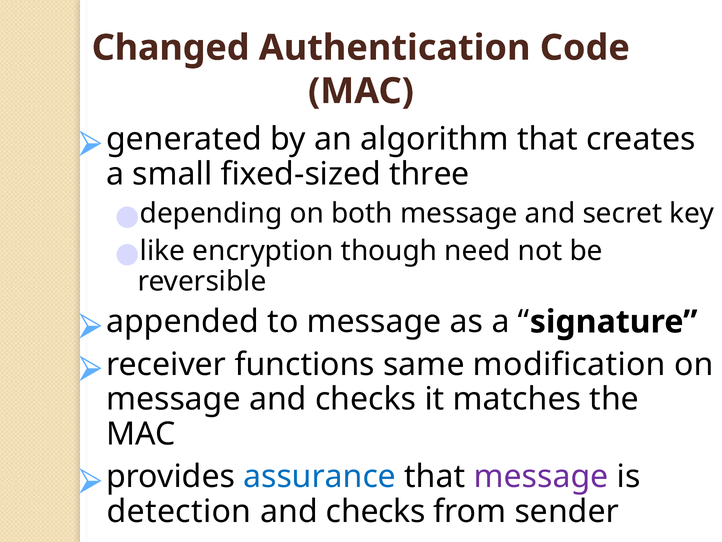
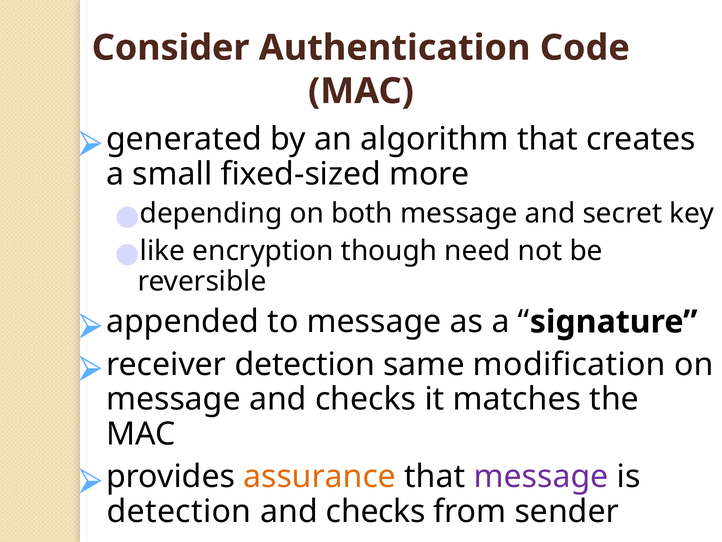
Changed: Changed -> Consider
three: three -> more
functions at (305, 364): functions -> detection
assurance colour: blue -> orange
